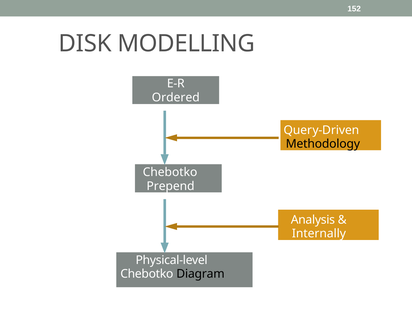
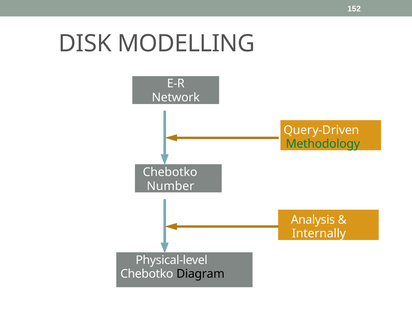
Ordered: Ordered -> Network
Methodology colour: black -> green
Prepend: Prepend -> Number
